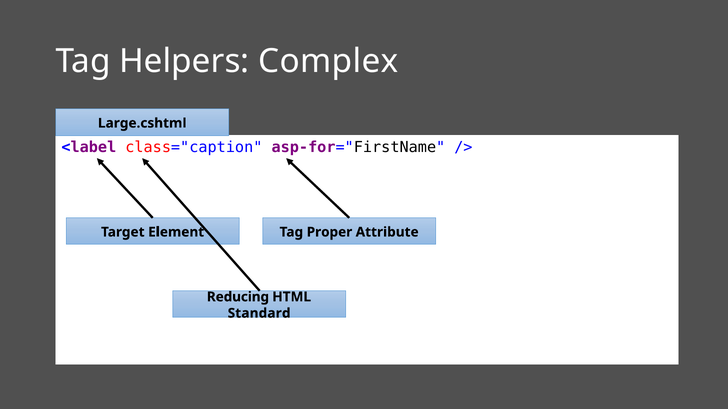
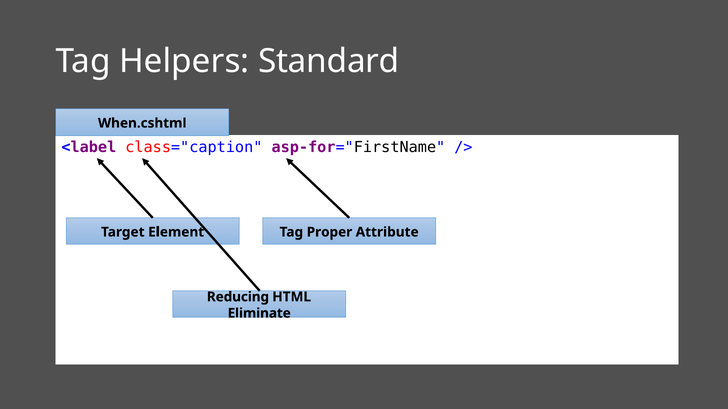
Complex: Complex -> Standard
Large.cshtml: Large.cshtml -> When.cshtml
Standard: Standard -> Eliminate
